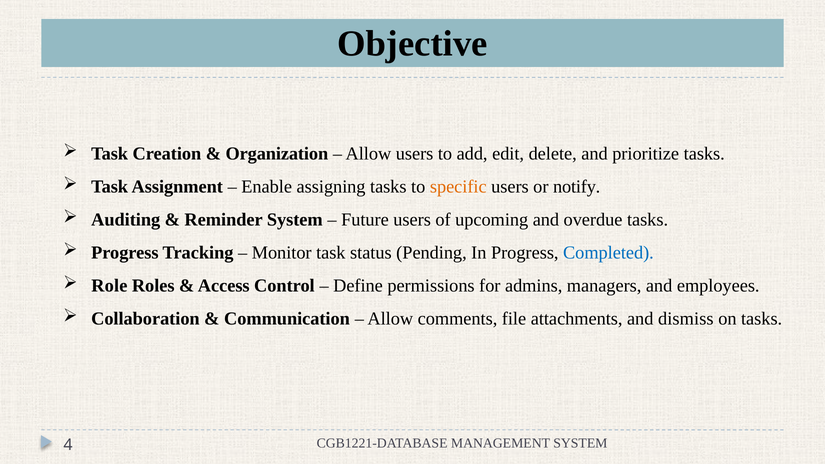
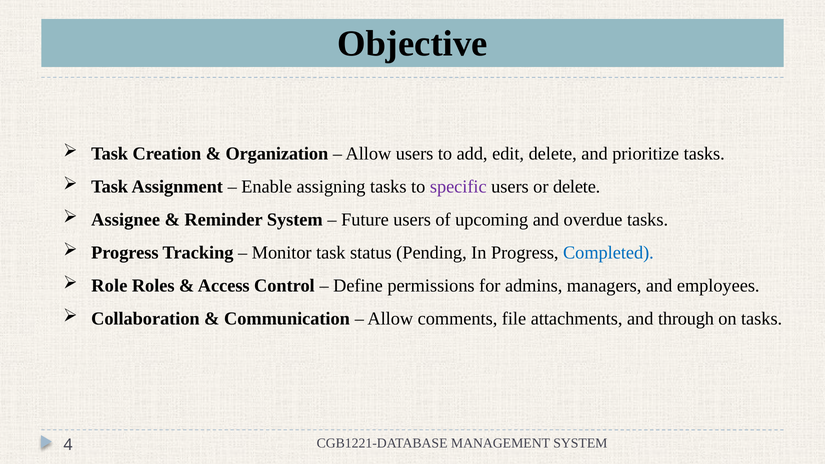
specific colour: orange -> purple
or notify: notify -> delete
Auditing: Auditing -> Assignee
dismiss: dismiss -> through
